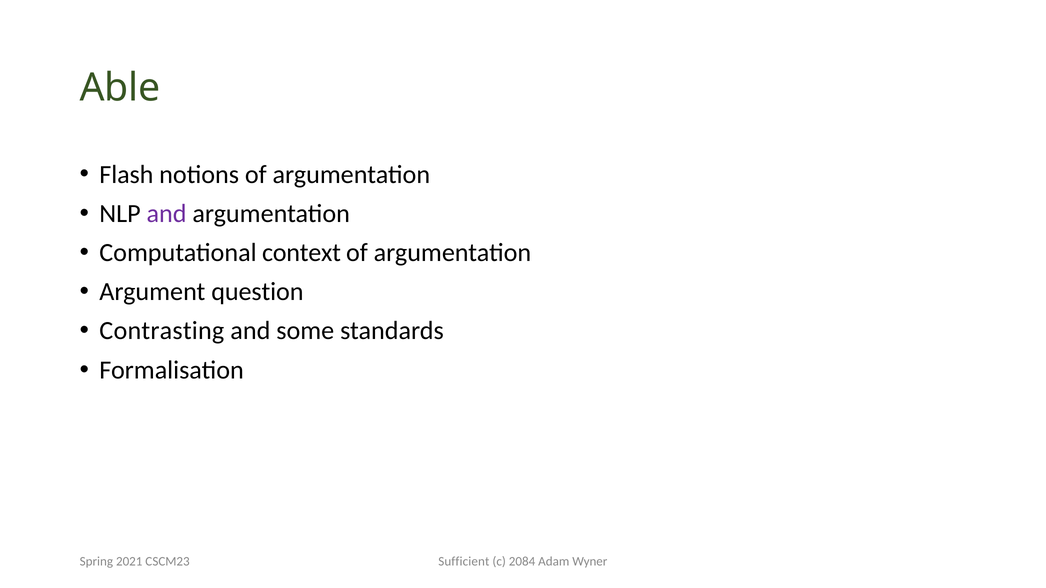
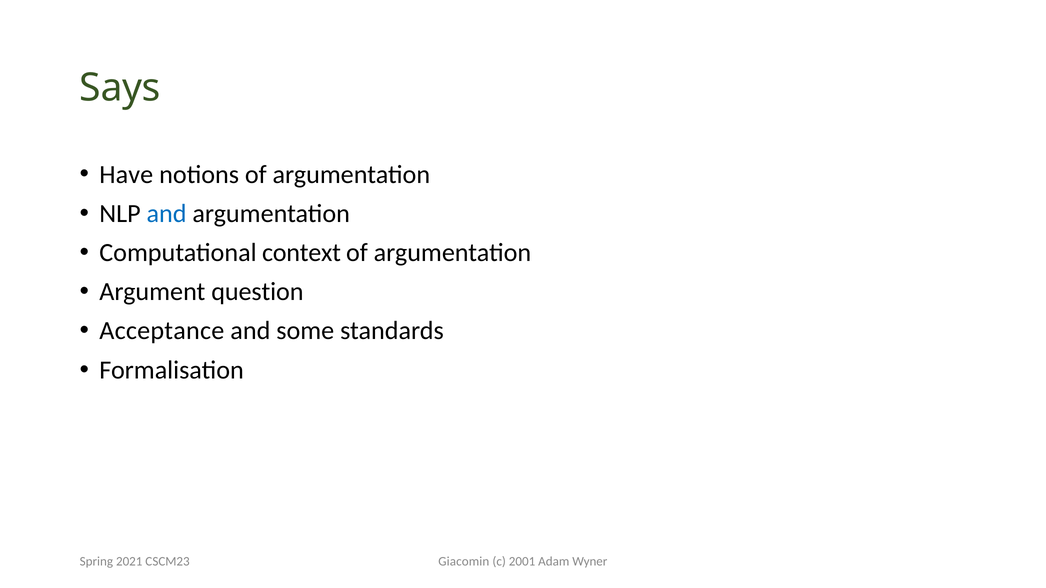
Able: Able -> Says
Flash: Flash -> Have
and at (167, 214) colour: purple -> blue
Contrasting: Contrasting -> Acceptance
Sufficient: Sufficient -> Giacomin
2084: 2084 -> 2001
